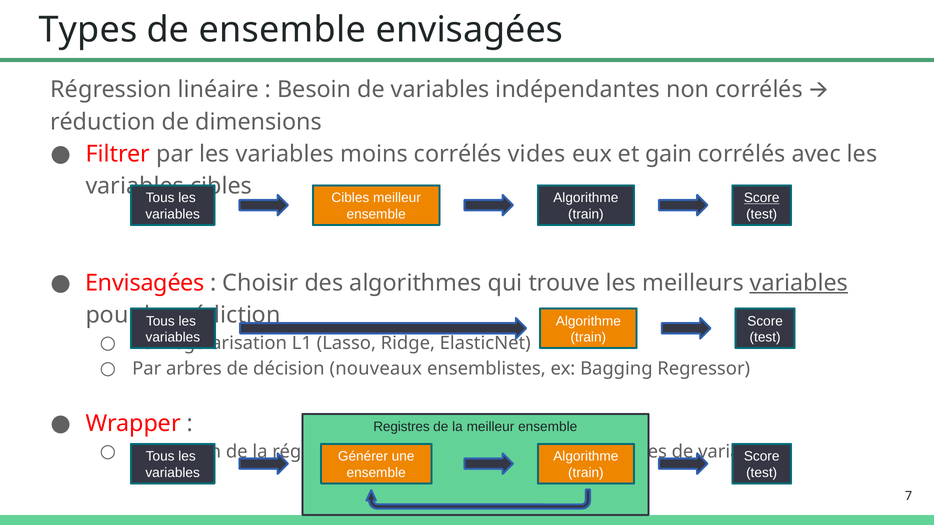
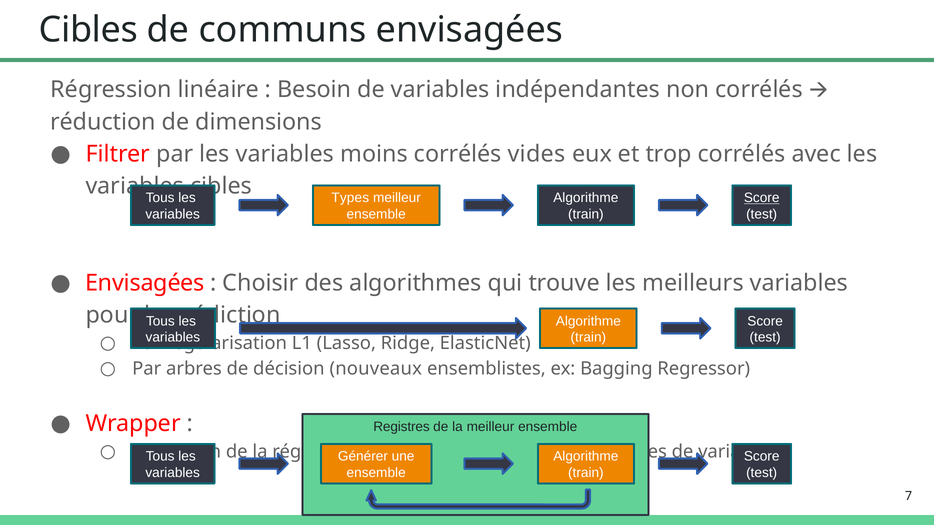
Types at (88, 30): Types -> Cibles
de ensemble: ensemble -> communs
gain: gain -> trop
Cibles at (350, 198): Cibles -> Types
variables at (799, 283) underline: present -> none
